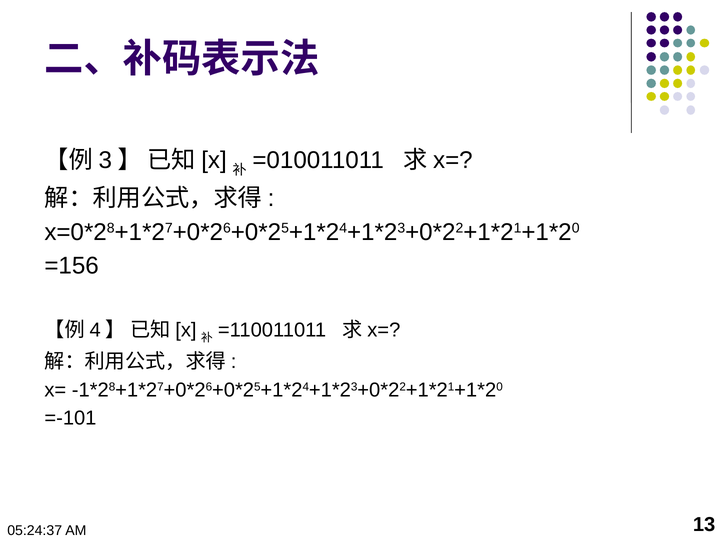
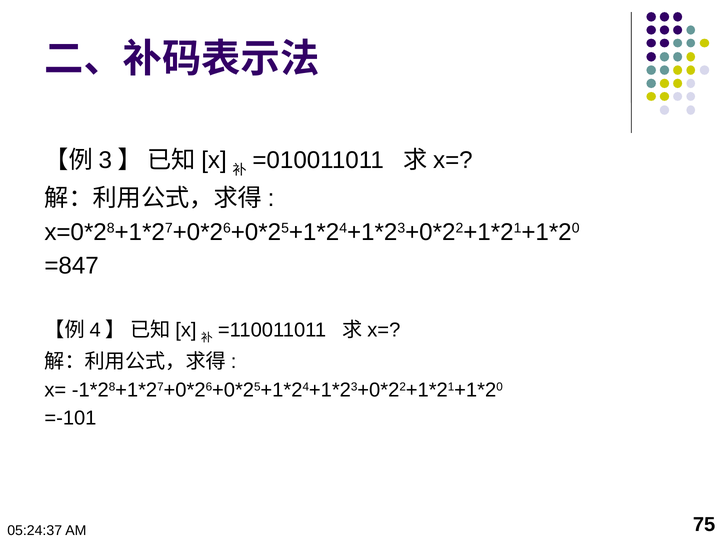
=156: =156 -> =847
13: 13 -> 75
